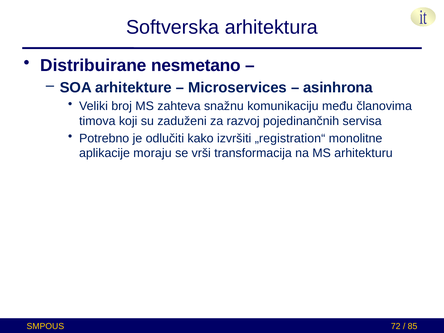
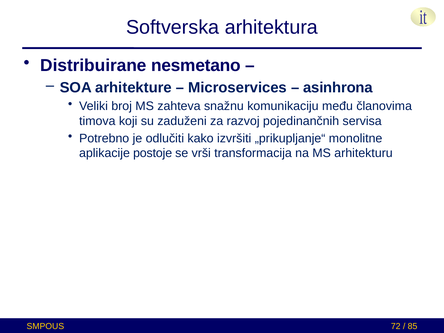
„registration“: „registration“ -> „prikupljanje“
moraju: moraju -> postoje
